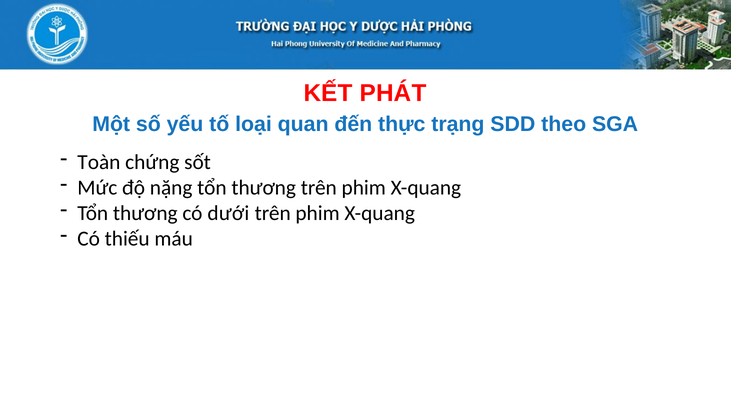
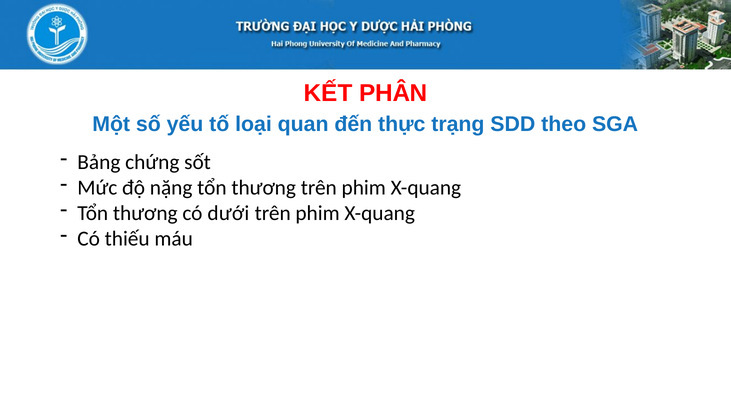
PHÁT: PHÁT -> PHÂN
Toàn: Toàn -> Bảng
